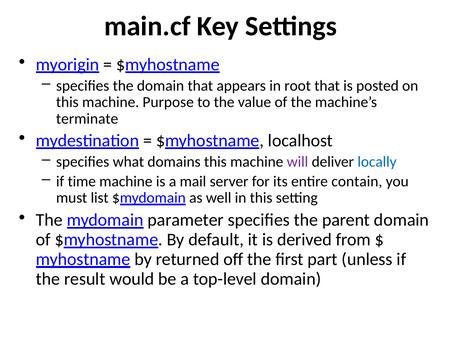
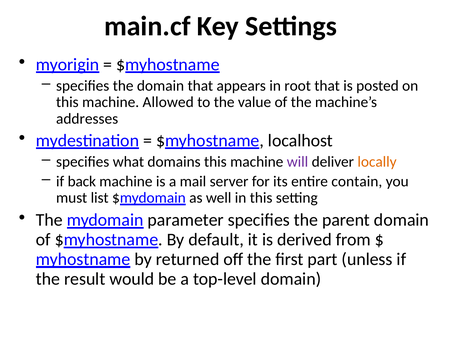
Purpose: Purpose -> Allowed
terminate: terminate -> addresses
locally colour: blue -> orange
time: time -> back
